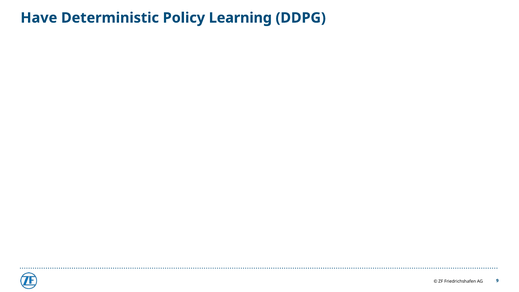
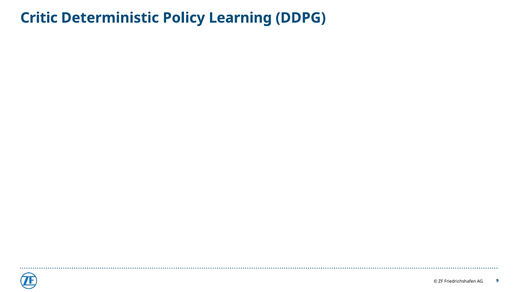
Have: Have -> Critic
